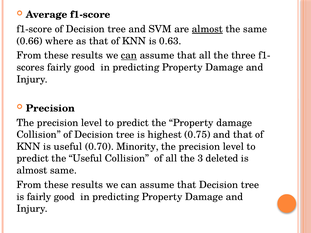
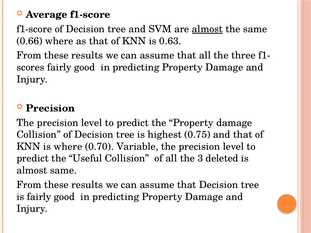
can at (129, 56) underline: present -> none
is useful: useful -> where
Minority: Minority -> Variable
